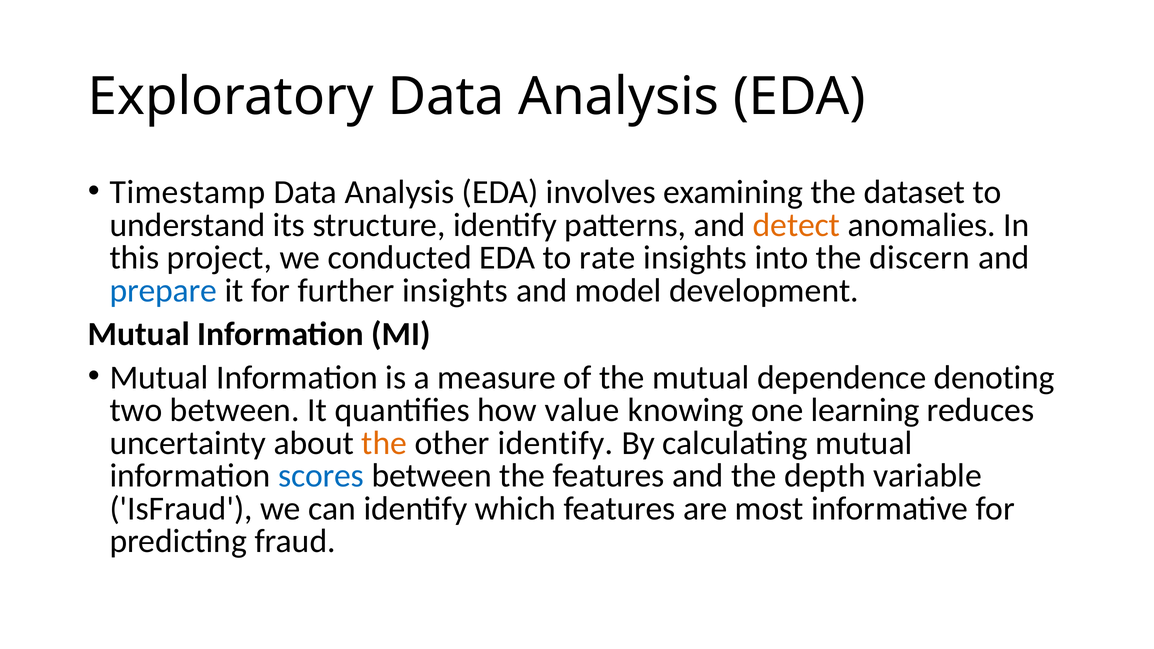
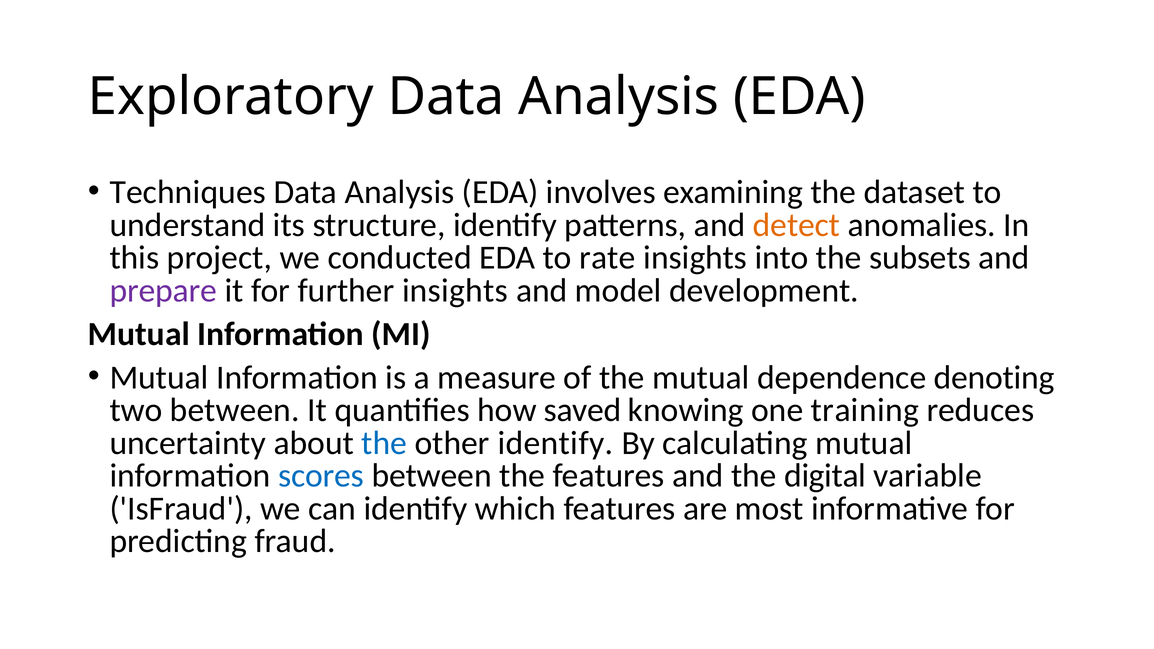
Timestamp: Timestamp -> Techniques
discern: discern -> subsets
prepare colour: blue -> purple
value: value -> saved
learning: learning -> training
the at (384, 443) colour: orange -> blue
depth: depth -> digital
